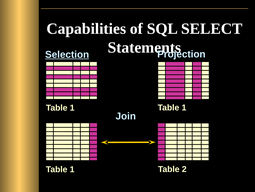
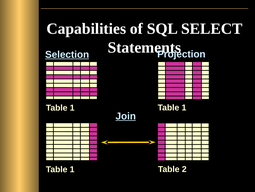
Join underline: none -> present
